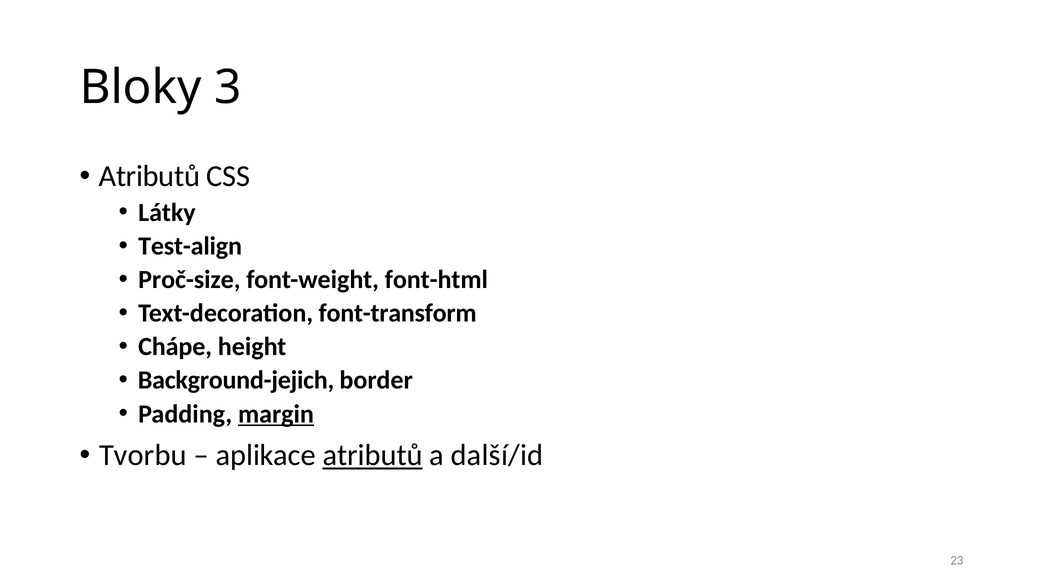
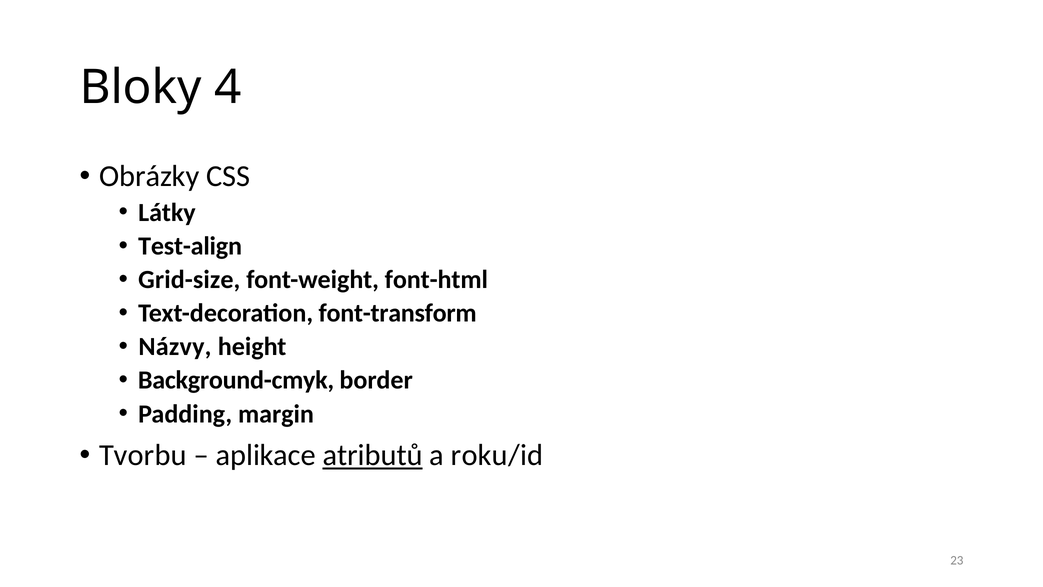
3: 3 -> 4
Atributů at (149, 176): Atributů -> Obrázky
Proč-size: Proč-size -> Grid-size
Chápe: Chápe -> Názvy
Background-jejich: Background-jejich -> Background-cmyk
margin underline: present -> none
další/id: další/id -> roku/id
